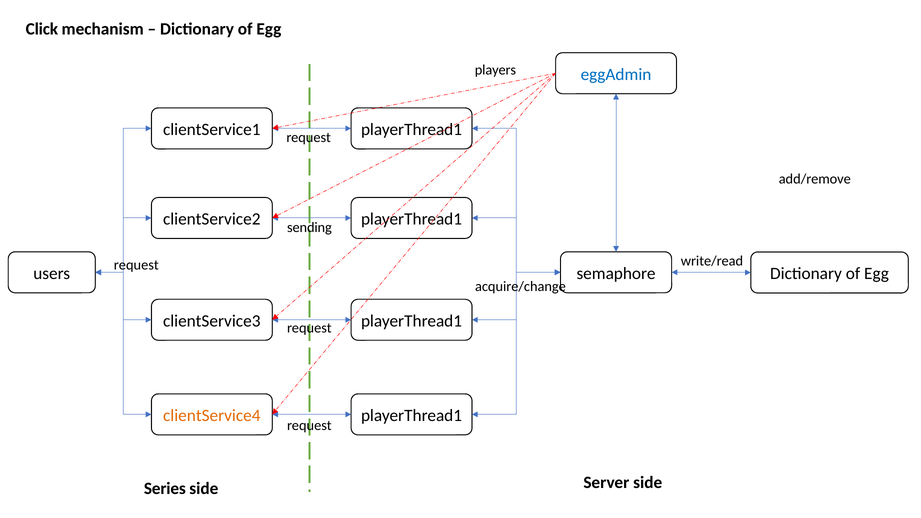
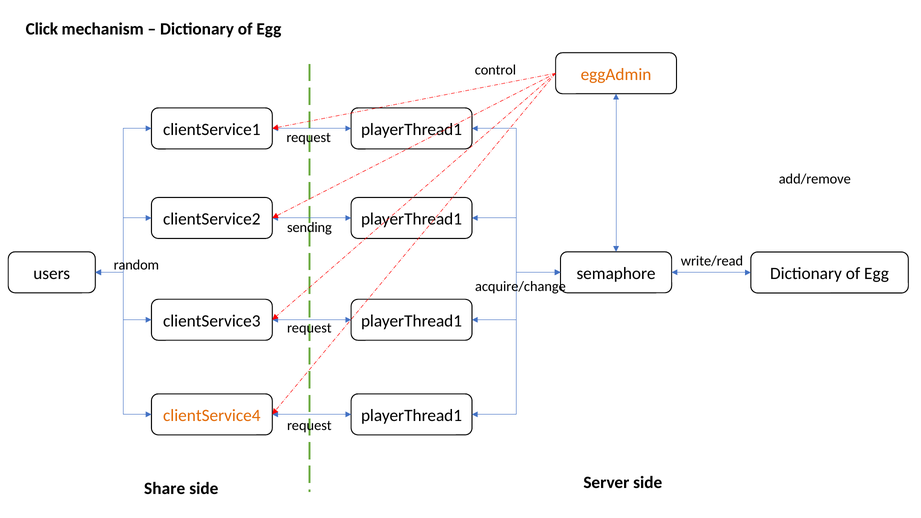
players: players -> control
eggAdmin colour: blue -> orange
request at (136, 265): request -> random
Series: Series -> Share
